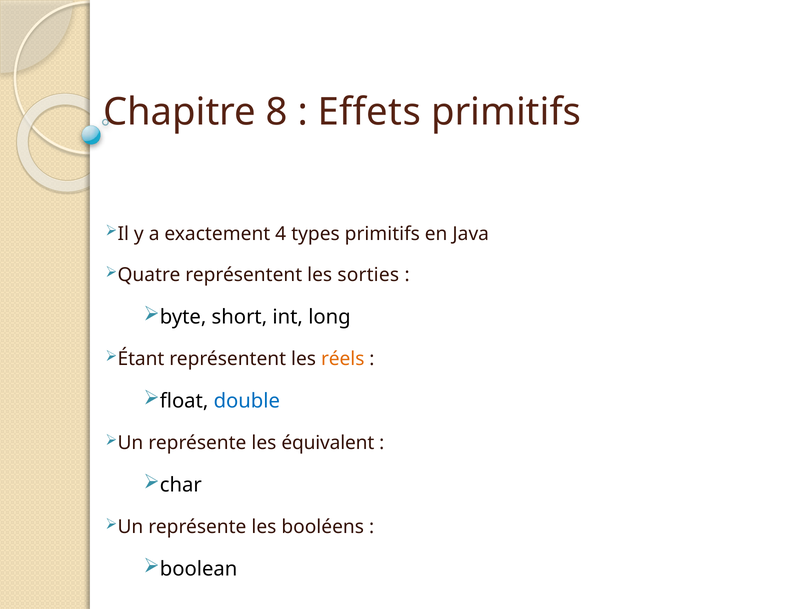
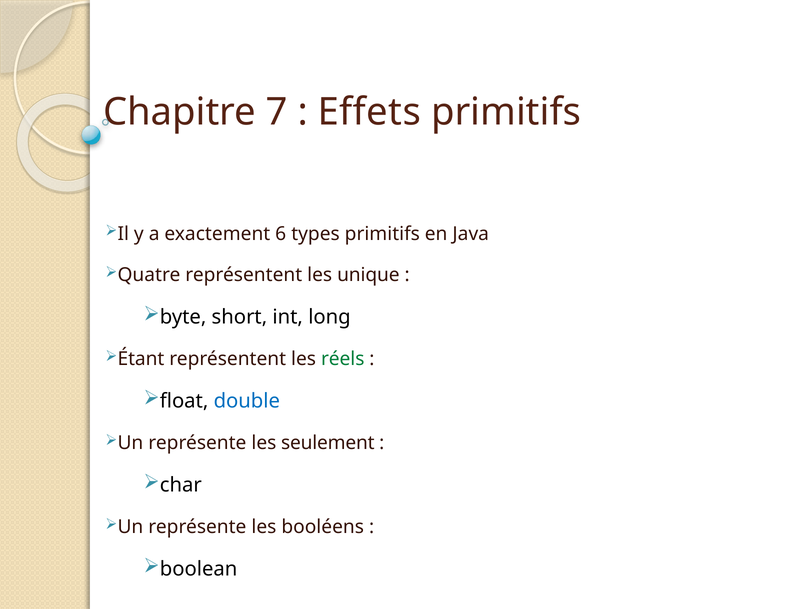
8: 8 -> 7
4: 4 -> 6
sorties: sorties -> unique
réels colour: orange -> green
équivalent: équivalent -> seulement
